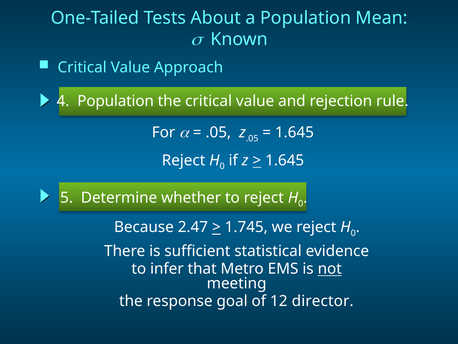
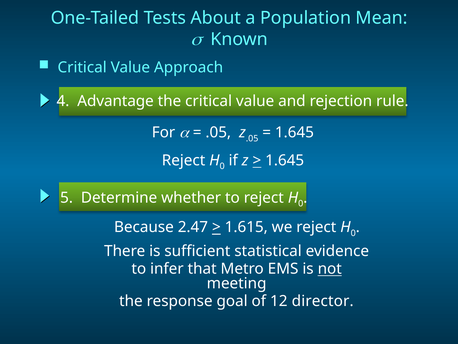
4 Population: Population -> Advantage
1.745: 1.745 -> 1.615
